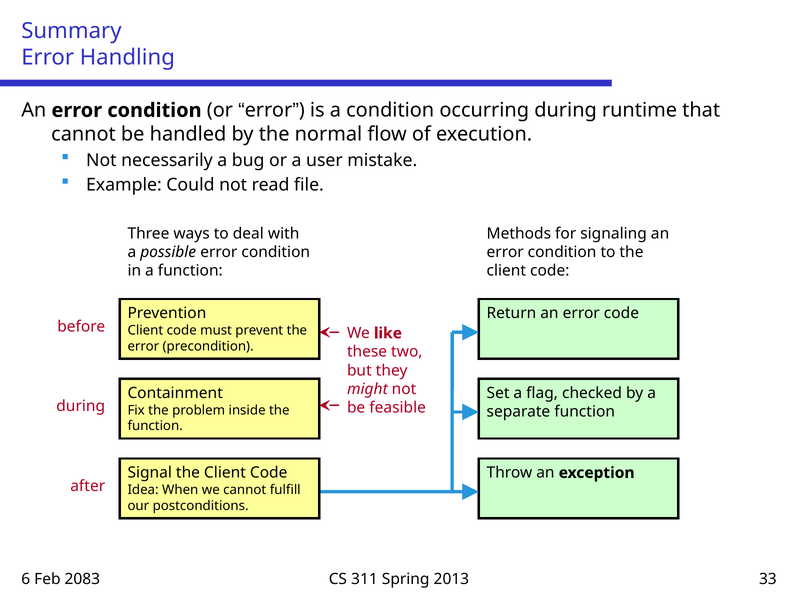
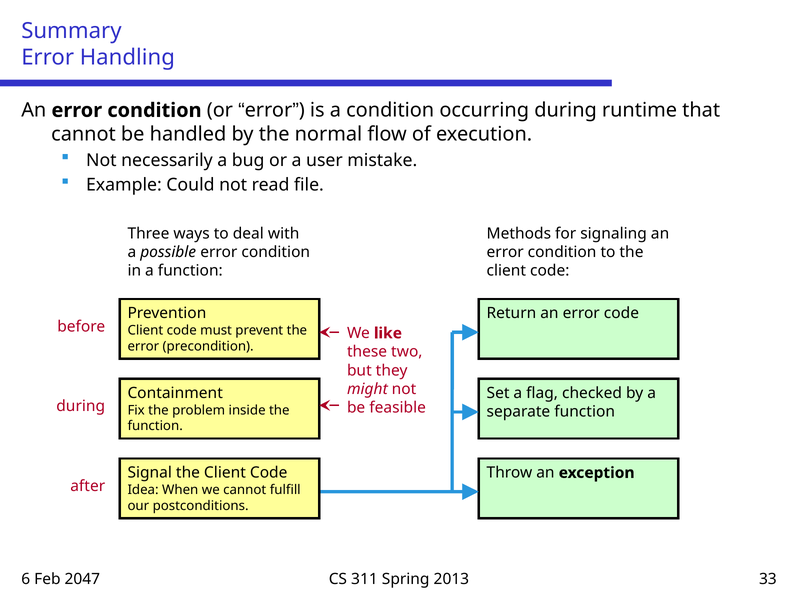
2083: 2083 -> 2047
